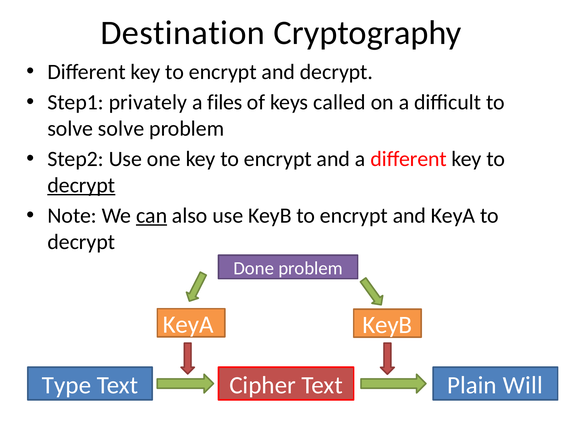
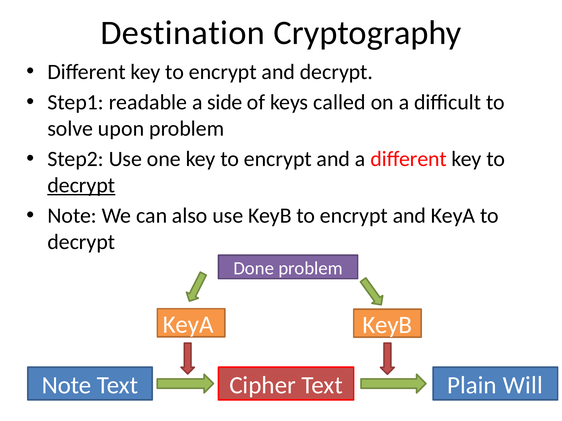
privately: privately -> readable
files: files -> side
solve solve: solve -> upon
can underline: present -> none
Type at (66, 386): Type -> Note
